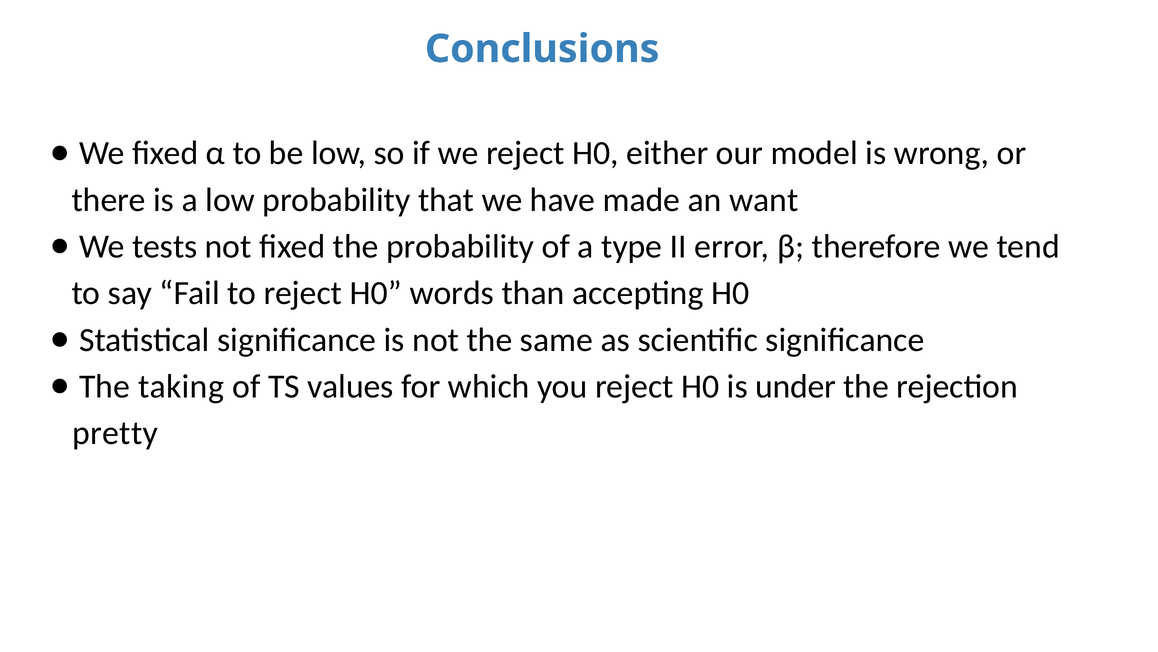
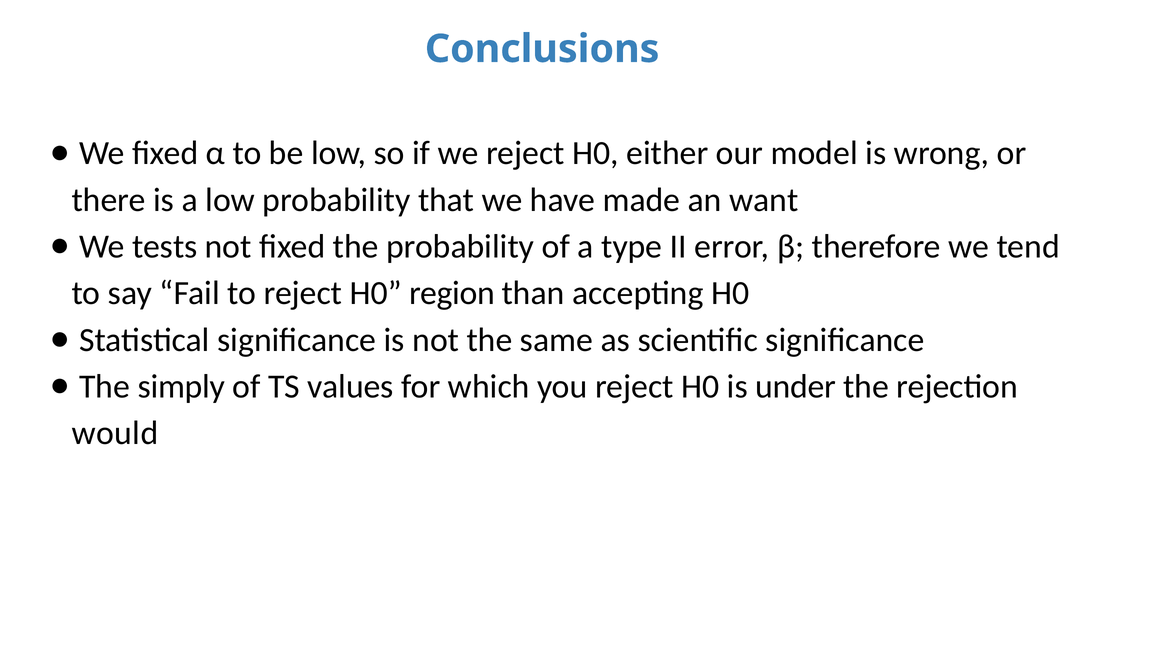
words: words -> region
taking: taking -> simply
pretty: pretty -> would
